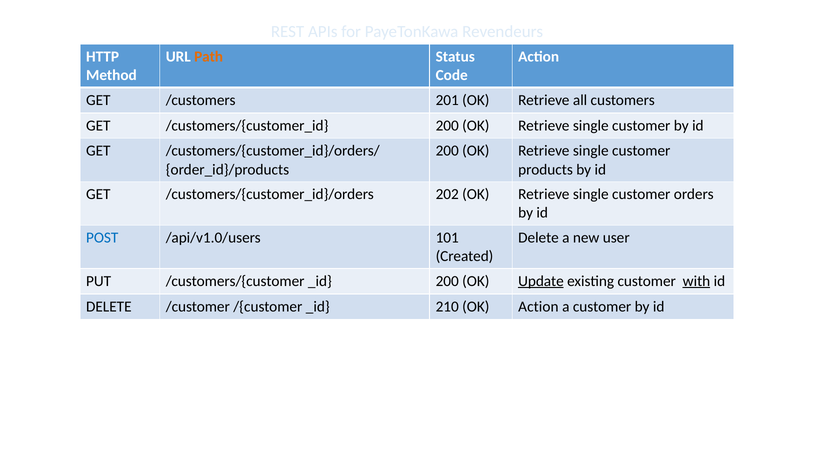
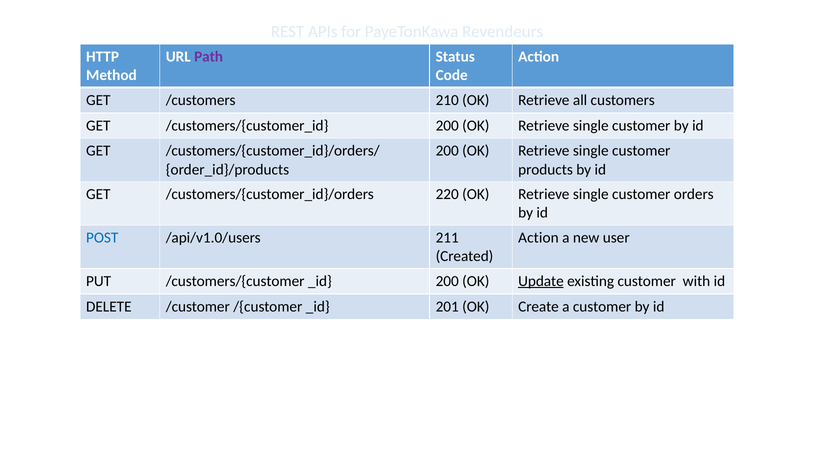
Path colour: orange -> purple
201: 201 -> 210
202: 202 -> 220
101: 101 -> 211
Delete at (539, 238): Delete -> Action
with underline: present -> none
210: 210 -> 201
OK Action: Action -> Create
